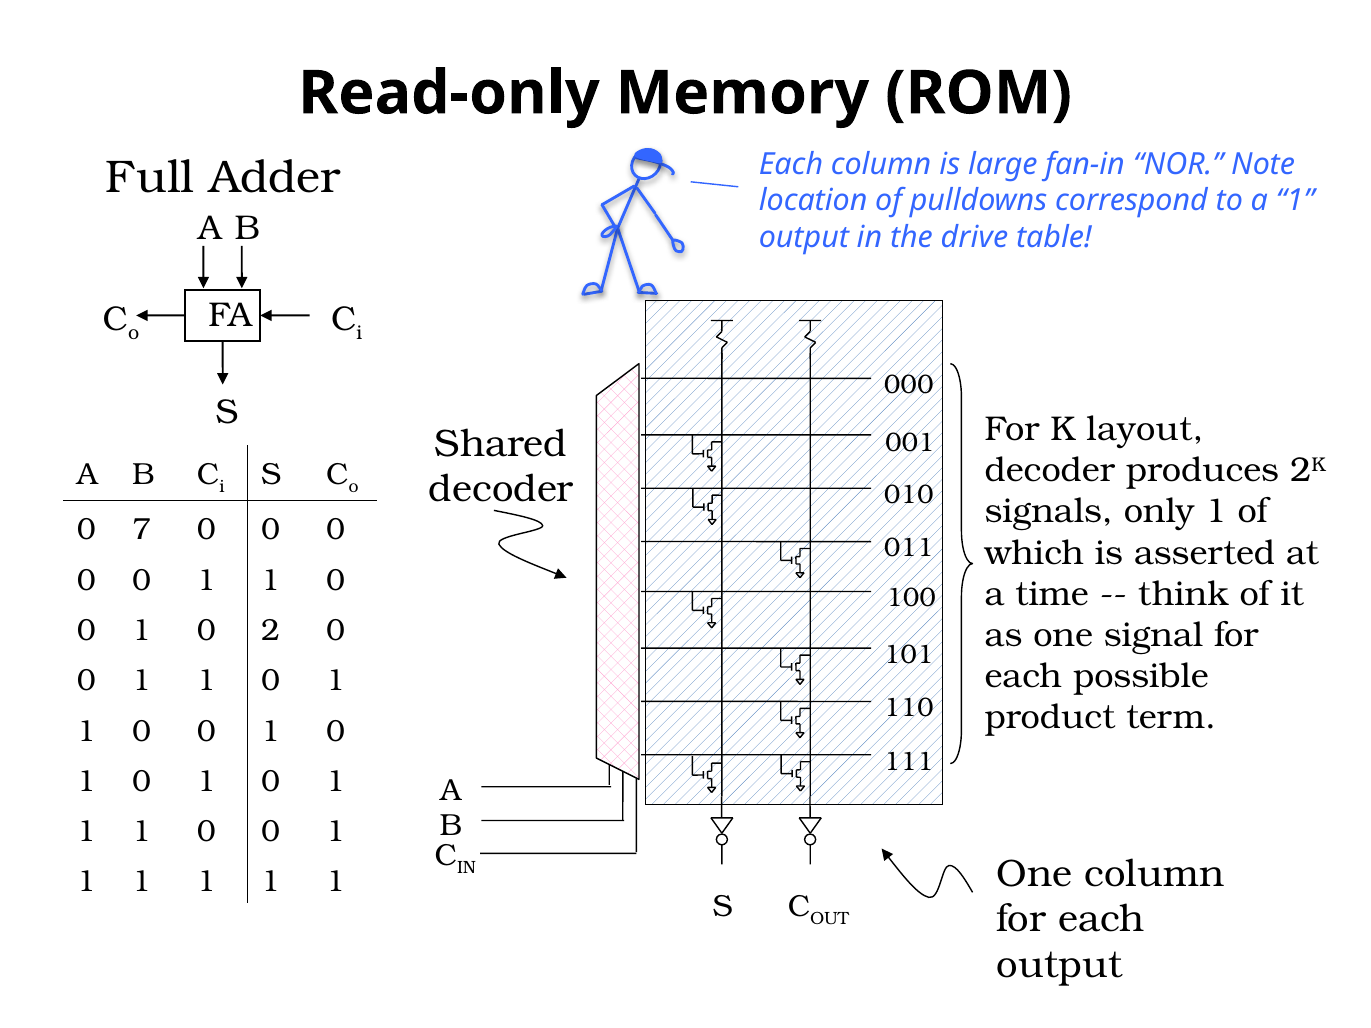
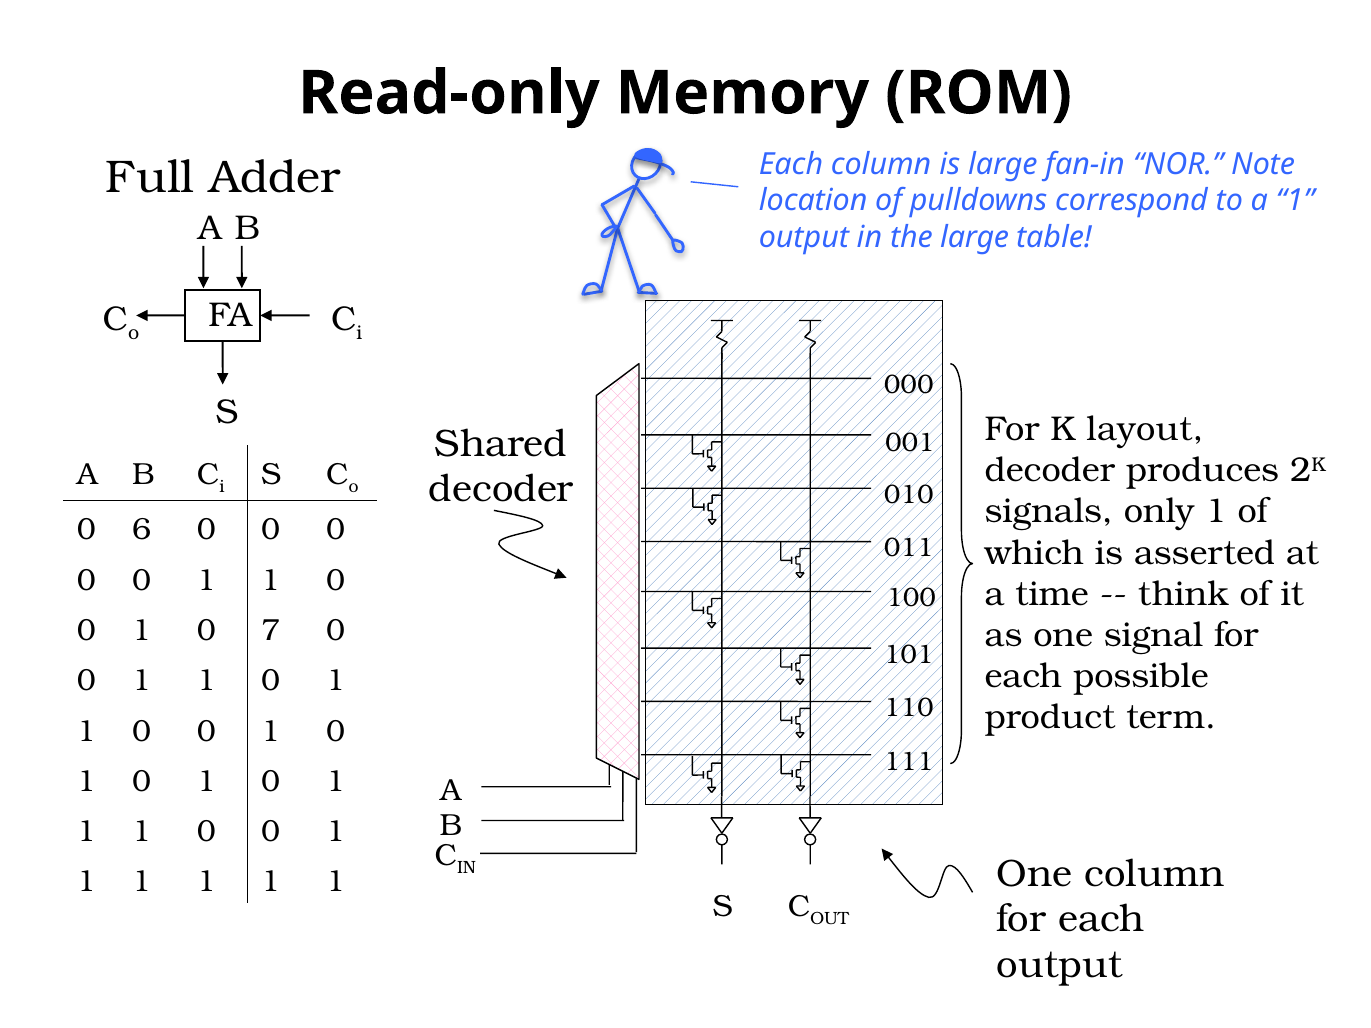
the drive: drive -> large
7: 7 -> 6
2: 2 -> 7
